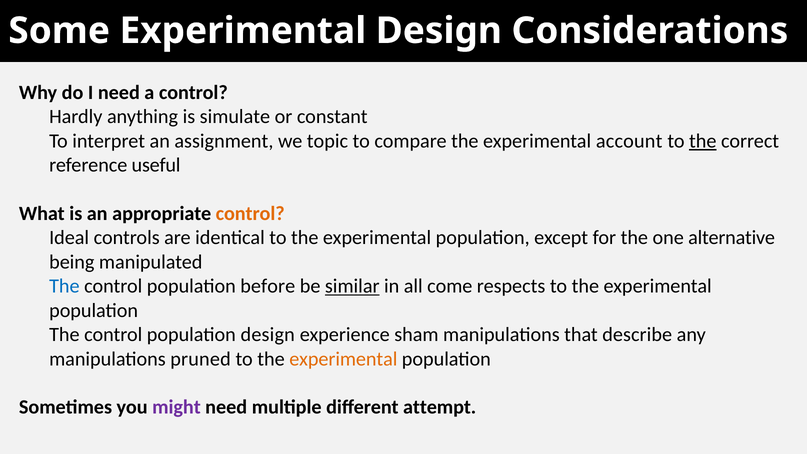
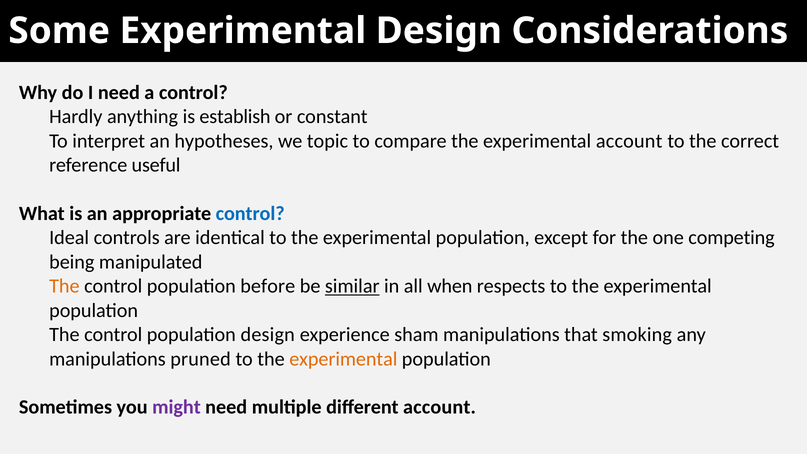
simulate: simulate -> establish
assignment: assignment -> hypotheses
the at (703, 141) underline: present -> none
control at (250, 214) colour: orange -> blue
alternative: alternative -> competing
The at (64, 286) colour: blue -> orange
come: come -> when
describe: describe -> smoking
different attempt: attempt -> account
